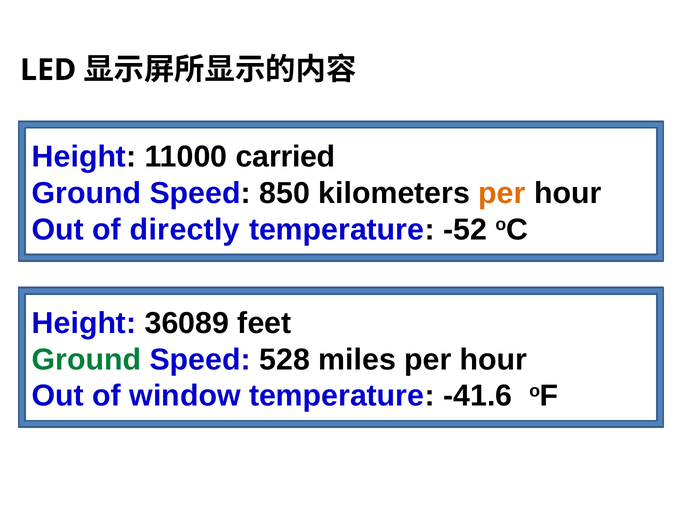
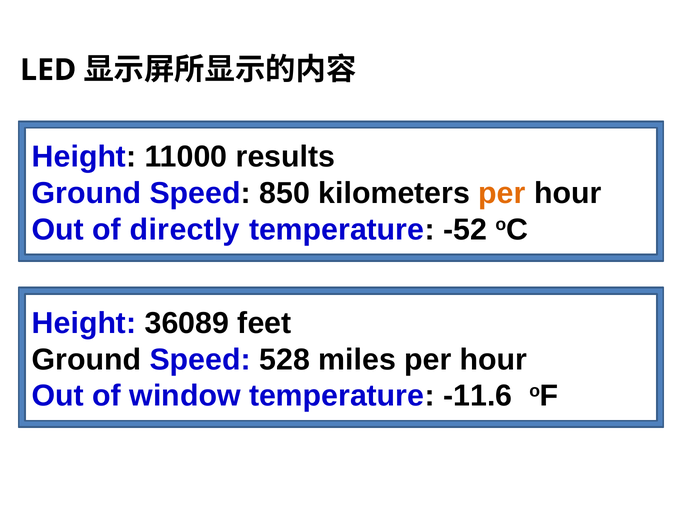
carried: carried -> results
Ground at (87, 360) colour: green -> black
-41.6: -41.6 -> -11.6
